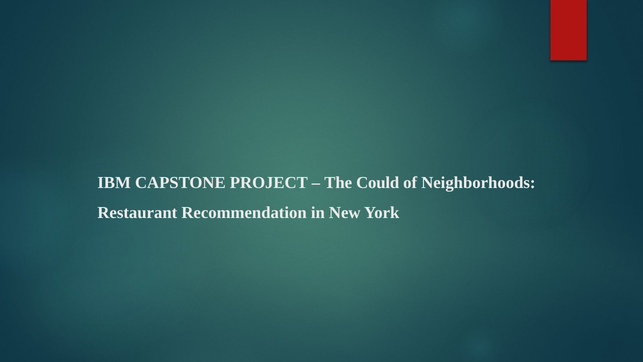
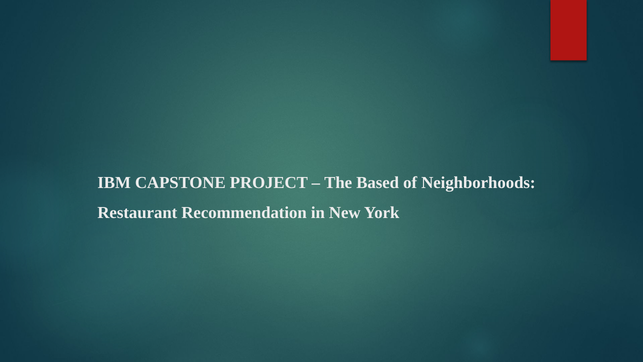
Could: Could -> Based
